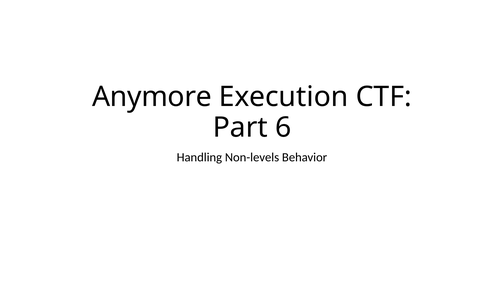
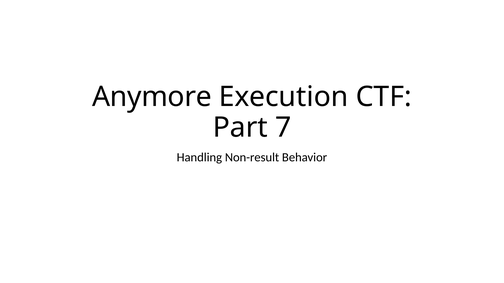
6: 6 -> 7
Non-levels: Non-levels -> Non-result
